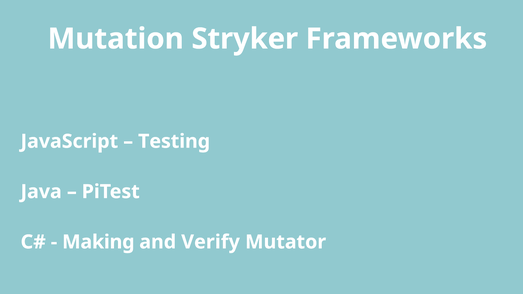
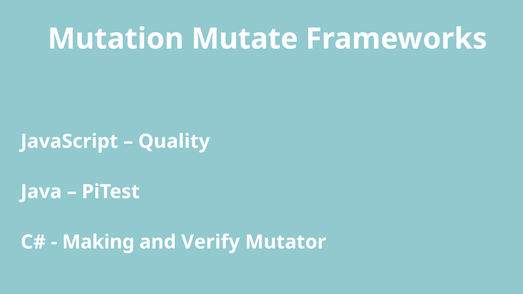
Stryker: Stryker -> Mutate
Testing: Testing -> Quality
